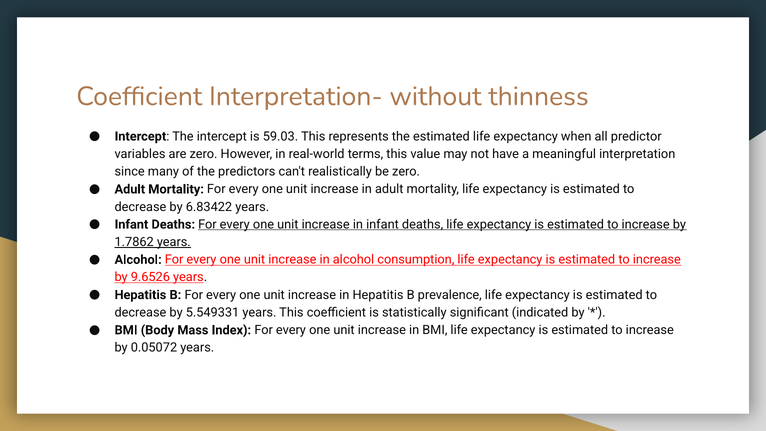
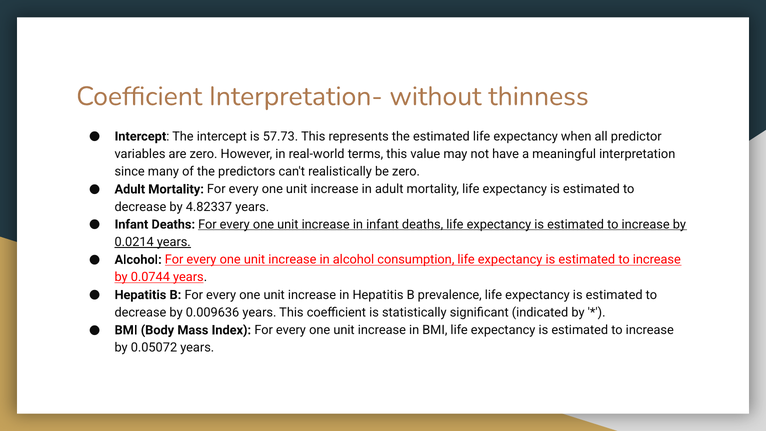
59.03: 59.03 -> 57.73
6.83422: 6.83422 -> 4.82337
1.7862: 1.7862 -> 0.0214
9.6526: 9.6526 -> 0.0744
5.549331: 5.549331 -> 0.009636
